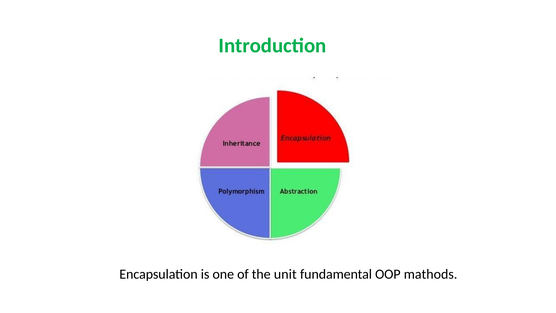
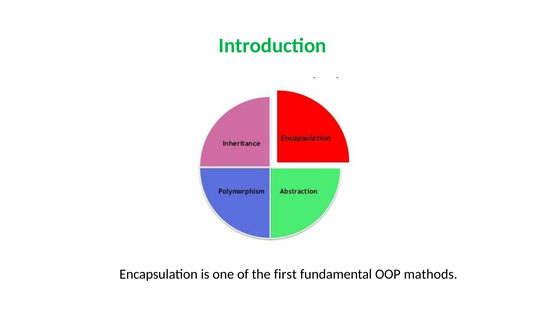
unit: unit -> first
